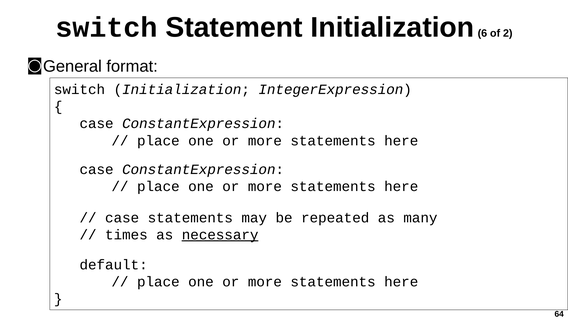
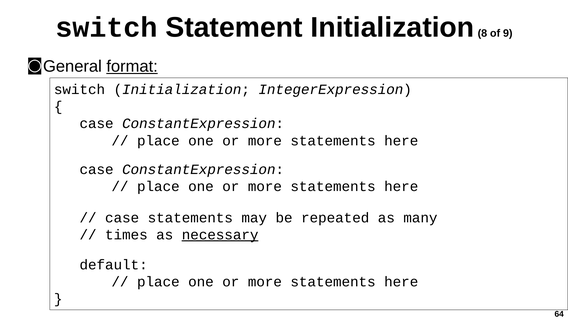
6: 6 -> 8
2: 2 -> 9
format underline: none -> present
